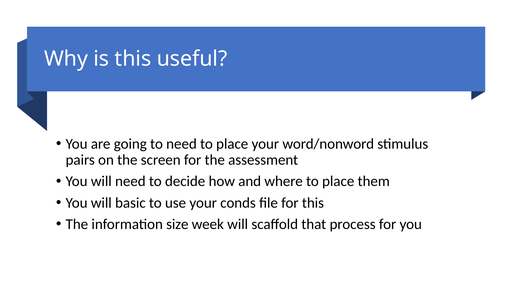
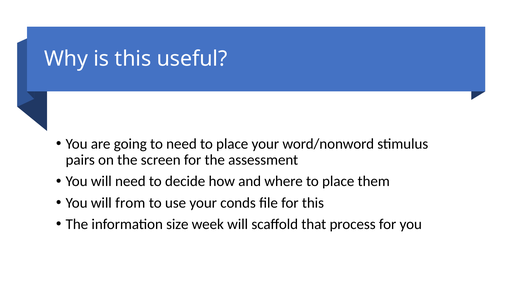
basic: basic -> from
